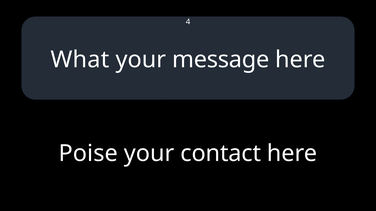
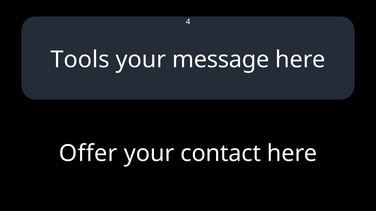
What: What -> Tools
Poise: Poise -> Offer
